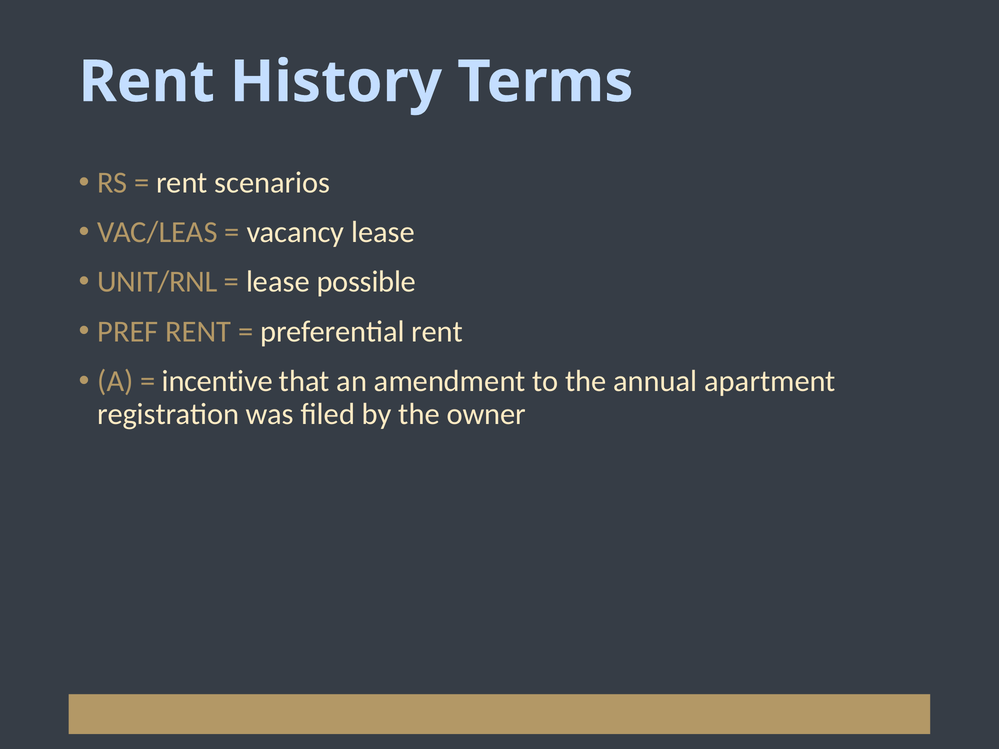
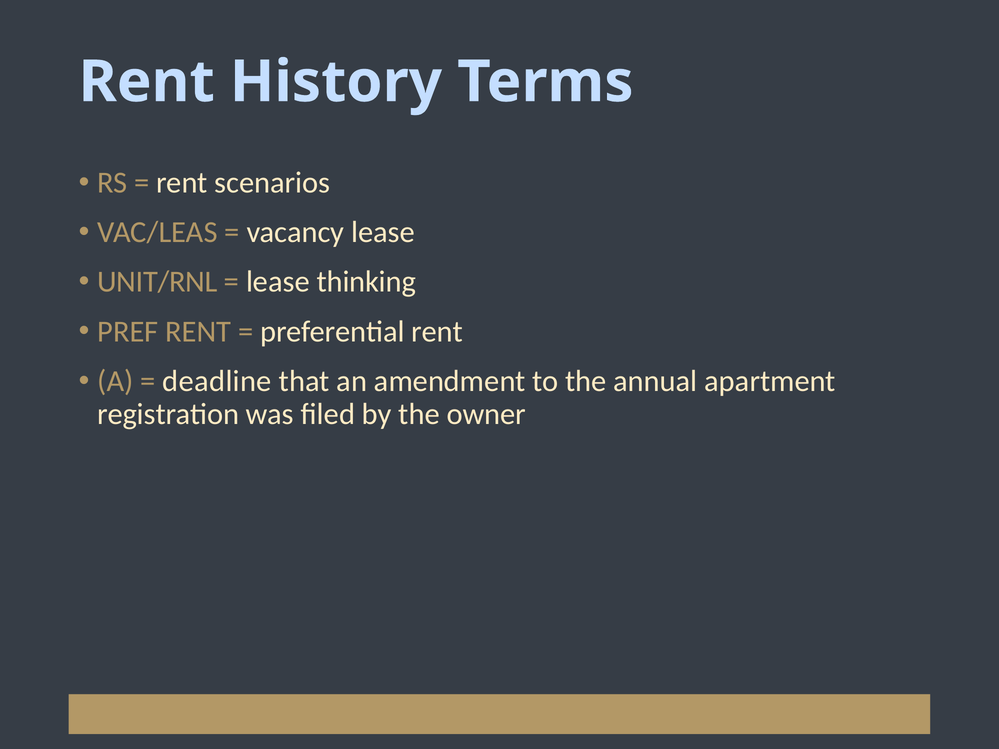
possible: possible -> thinking
incentive: incentive -> deadline
